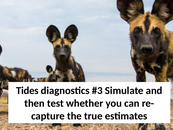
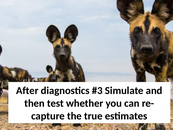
Tides: Tides -> After
